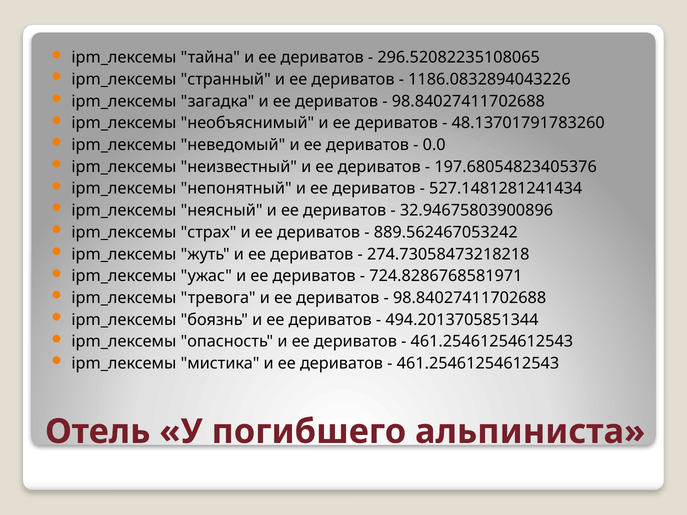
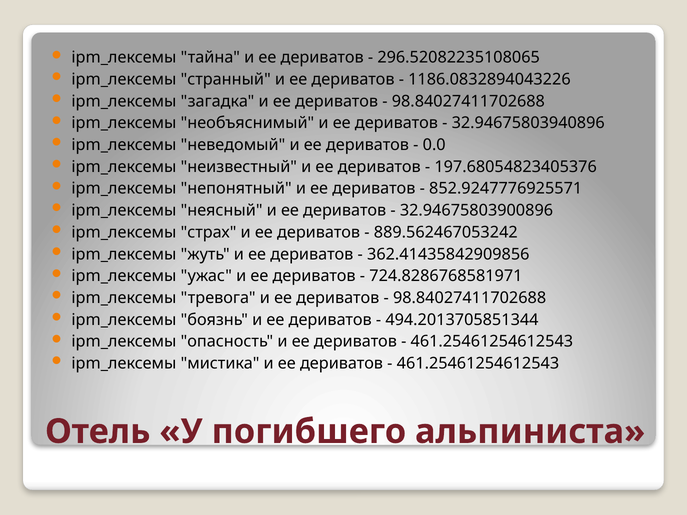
48.13701791783260: 48.13701791783260 -> 32.94675803940896
527.1481281241434: 527.1481281241434 -> 852.9247776925571
274.73058473218218: 274.73058473218218 -> 362.41435842909856
